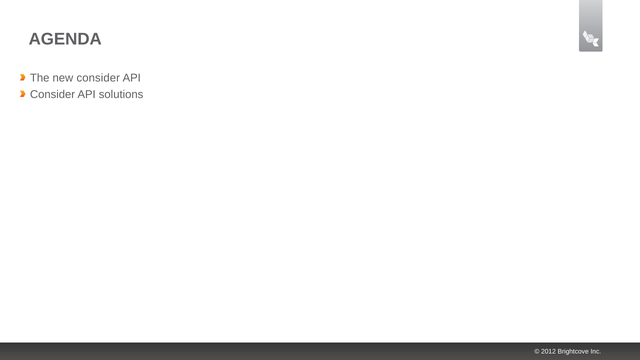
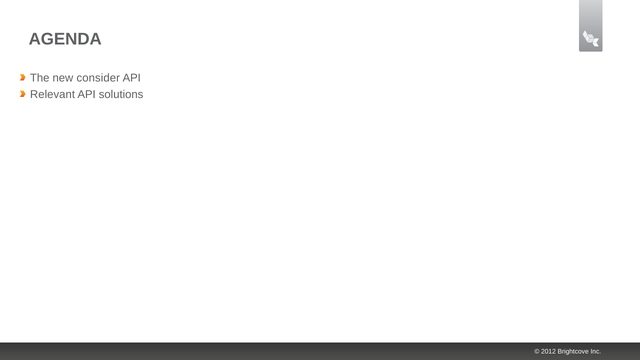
Consider at (53, 94): Consider -> Relevant
